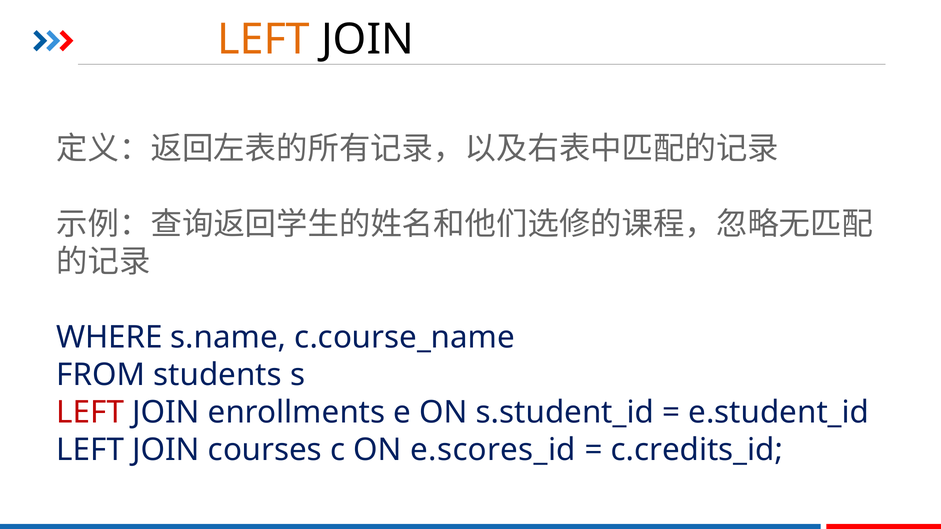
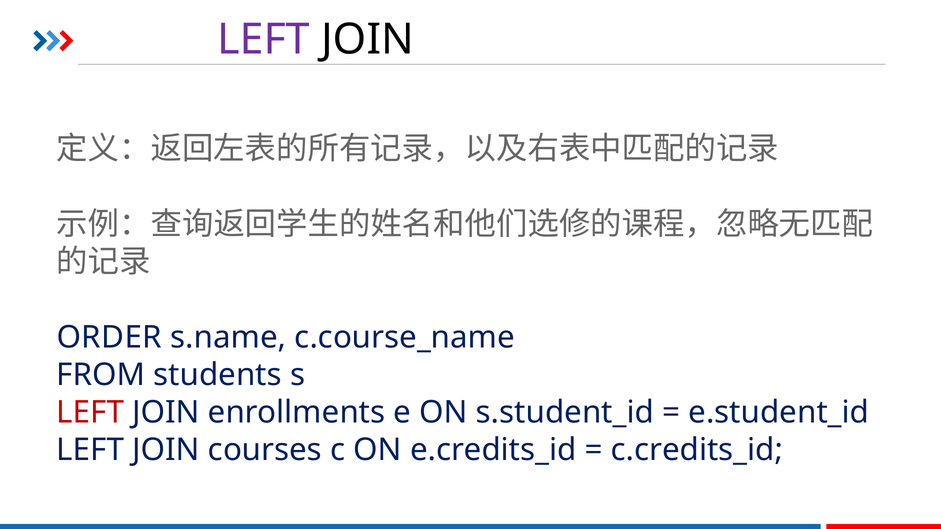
LEFT at (263, 39) colour: orange -> purple
WHERE: WHERE -> ORDER
e.scores_id: e.scores_id -> e.credits_id
